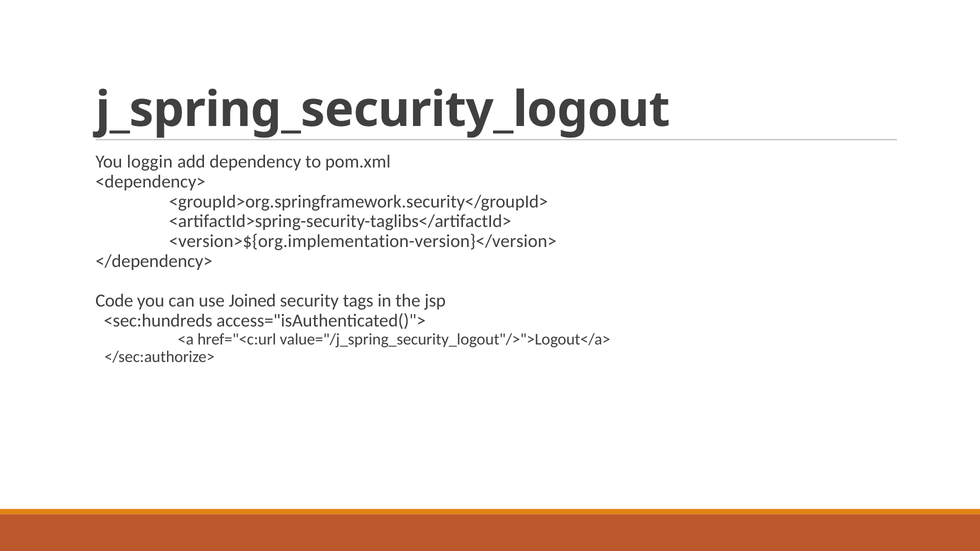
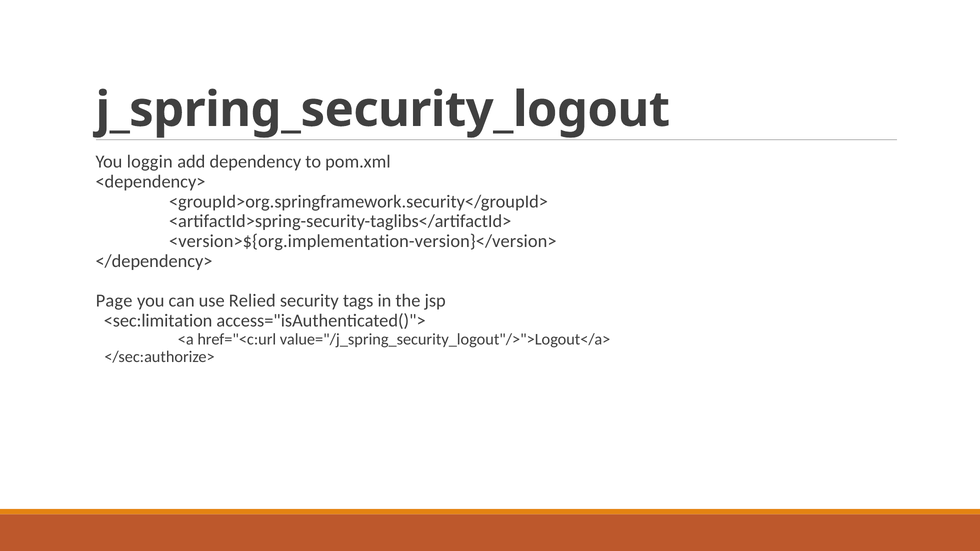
Code: Code -> Page
Joined: Joined -> Relied
<sec:hundreds: <sec:hundreds -> <sec:limitation
